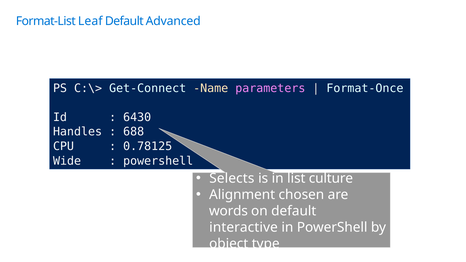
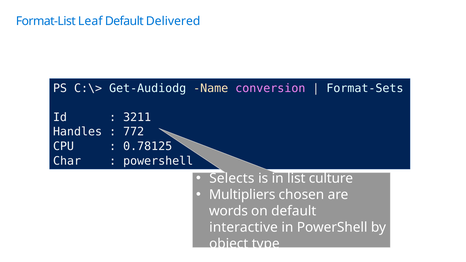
Advanced: Advanced -> Delivered
Get-Connect: Get-Connect -> Get-Audiodg
parameters: parameters -> conversion
Format-Once: Format-Once -> Format-Sets
6430: 6430 -> 3211
688: 688 -> 772
Wide: Wide -> Char
Alignment: Alignment -> Multipliers
